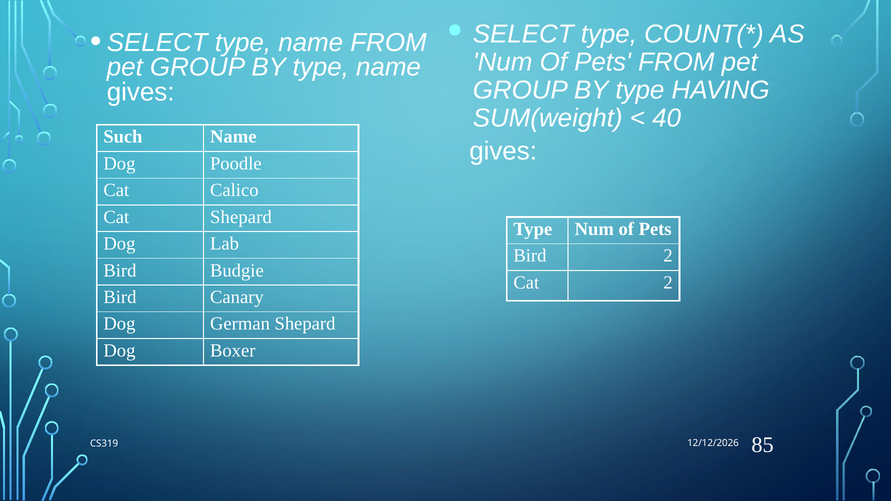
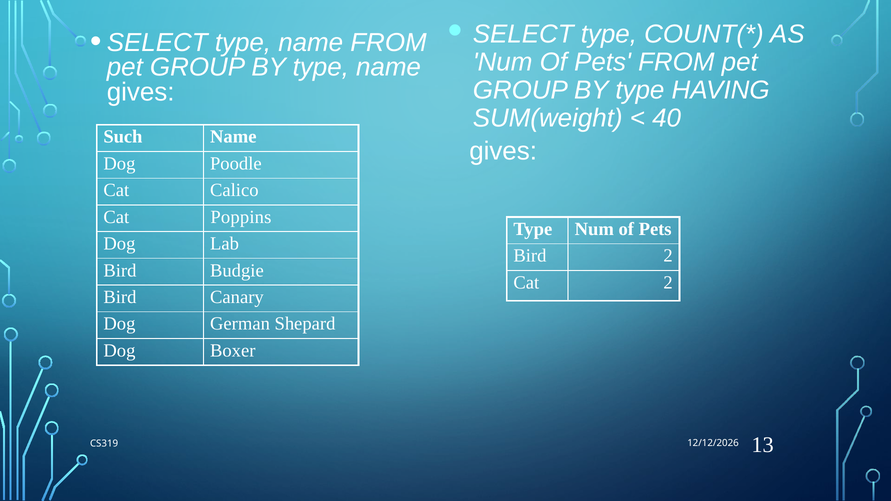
Cat Shepard: Shepard -> Poppins
85: 85 -> 13
